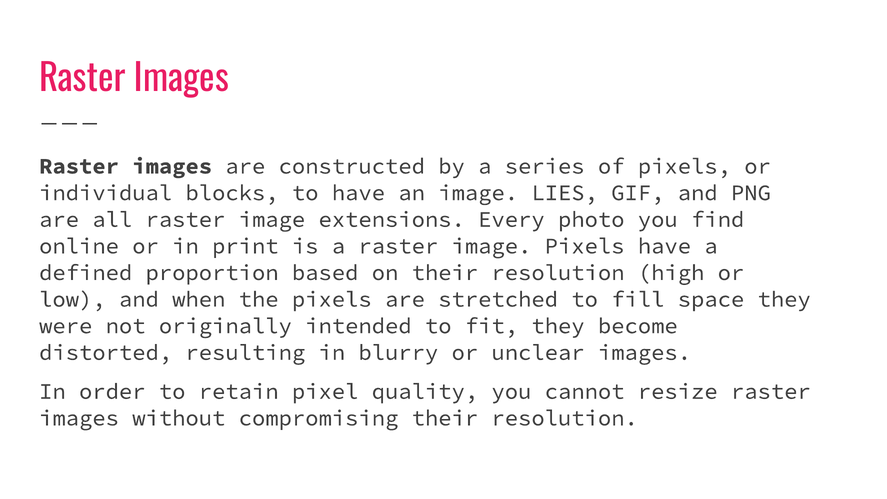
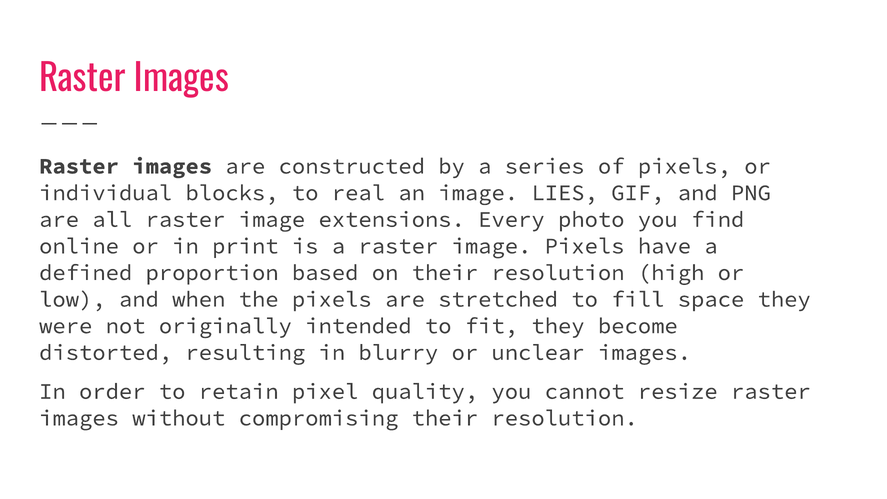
to have: have -> real
